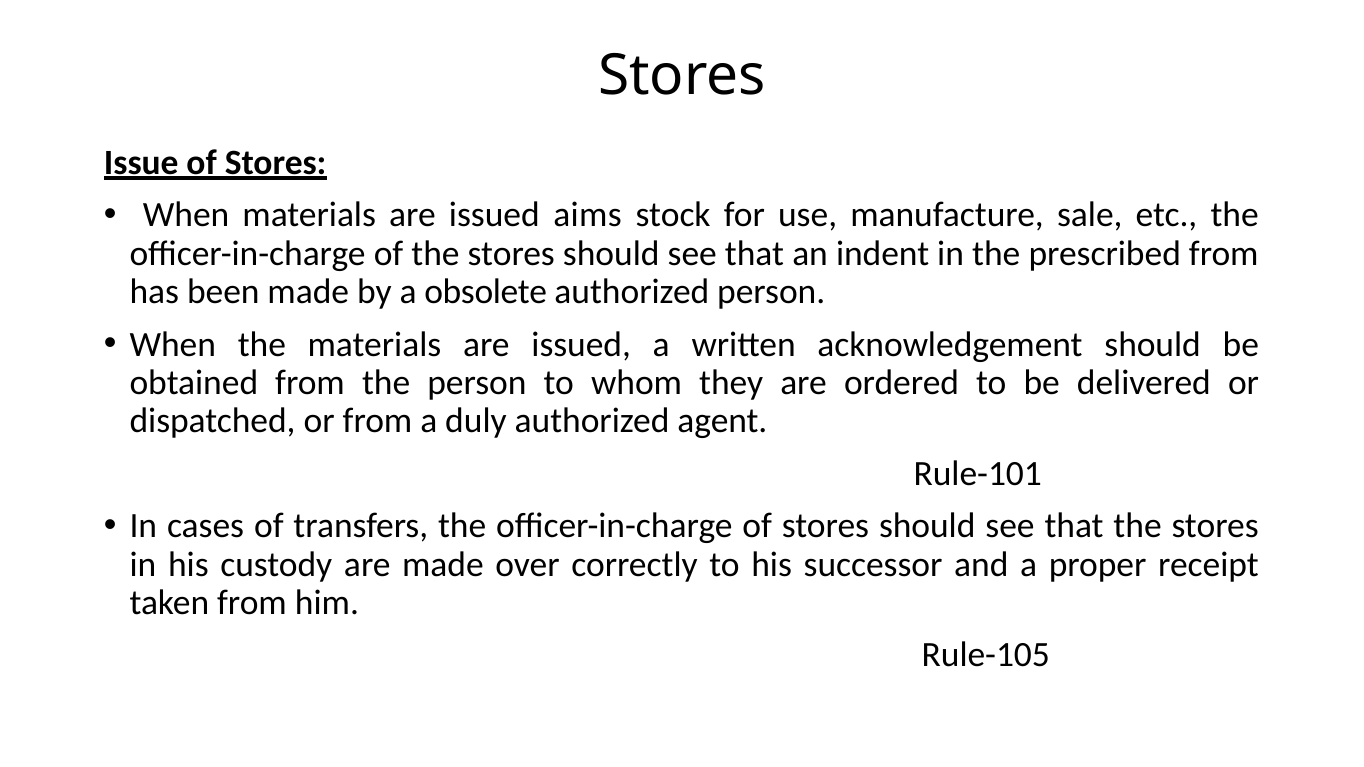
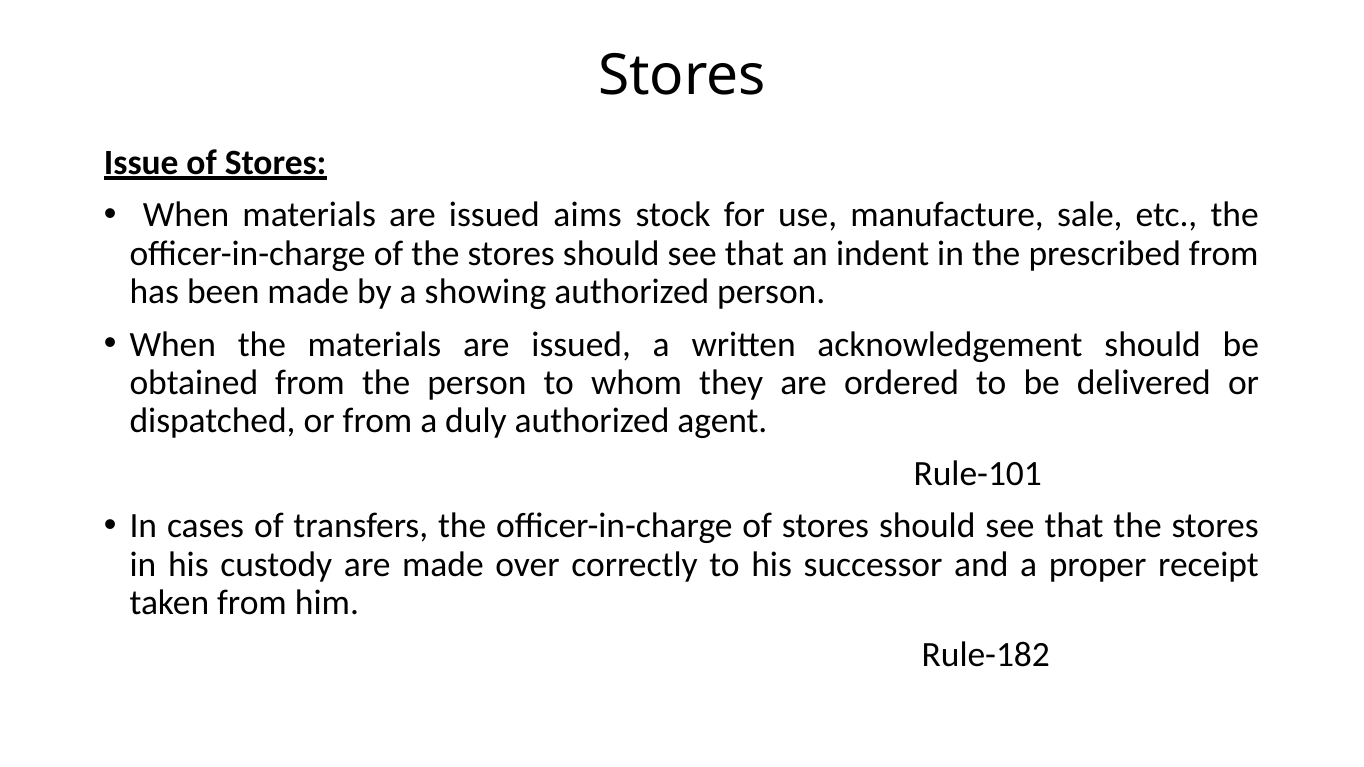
obsolete: obsolete -> showing
Rule-105: Rule-105 -> Rule-182
